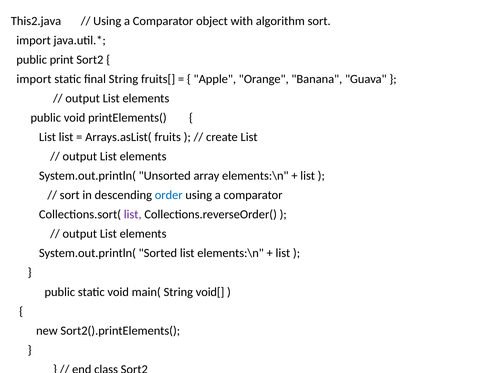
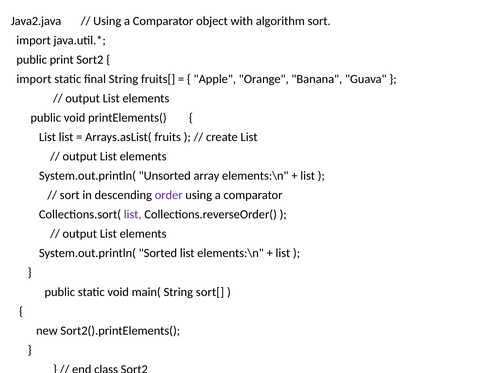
This2.java: This2.java -> Java2.java
order colour: blue -> purple
void[: void[ -> sort[
